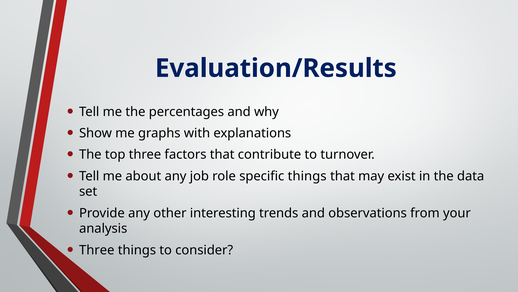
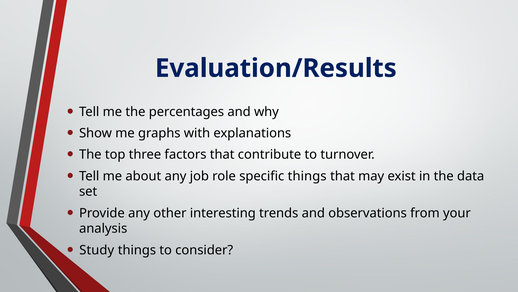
Three at (97, 250): Three -> Study
